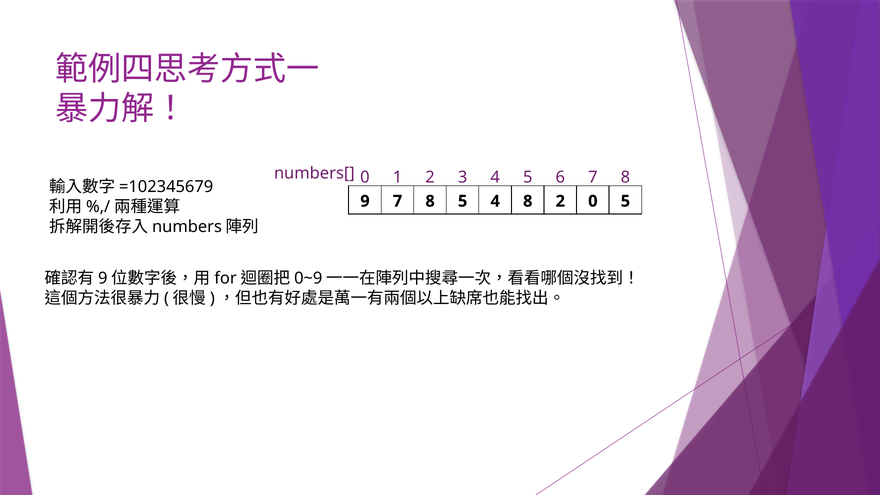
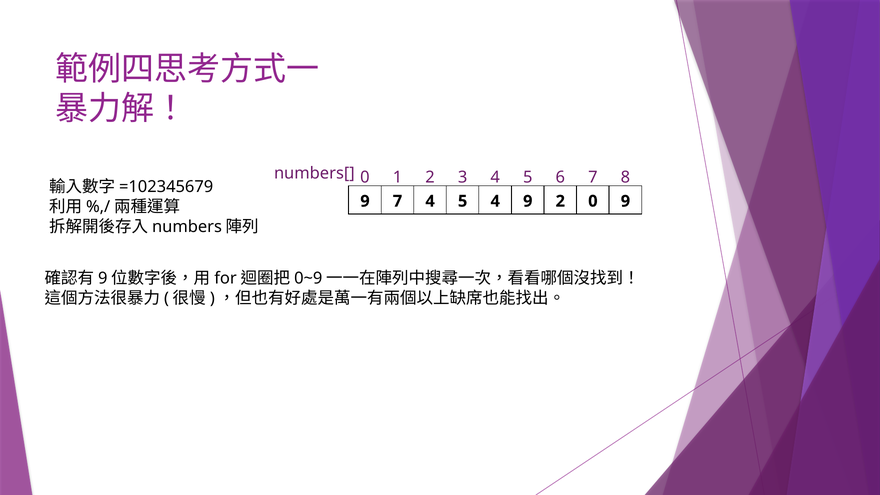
9 7 8: 8 -> 4
4 8: 8 -> 9
0 5: 5 -> 9
